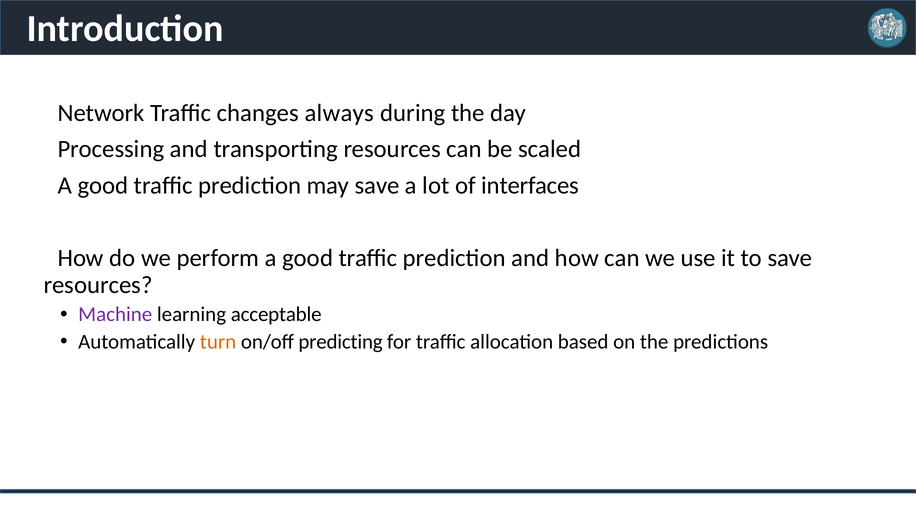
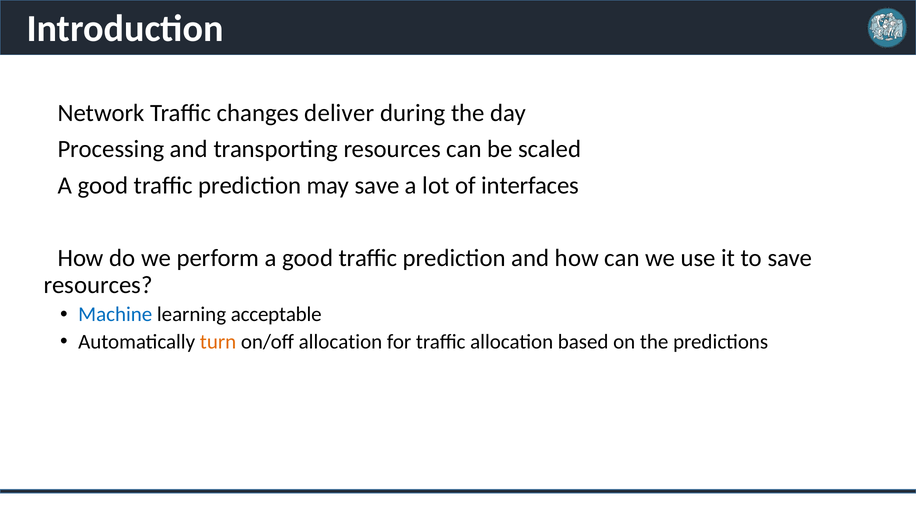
always: always -> deliver
Machine colour: purple -> blue
on/off predicting: predicting -> allocation
